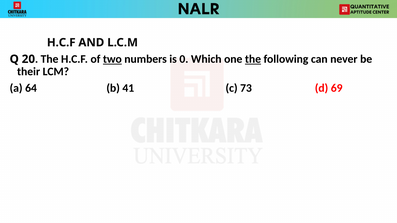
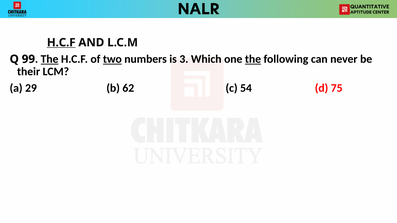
H.C.F at (61, 43) underline: none -> present
20: 20 -> 99
The at (50, 59) underline: none -> present
0: 0 -> 3
64: 64 -> 29
41: 41 -> 62
73: 73 -> 54
69: 69 -> 75
